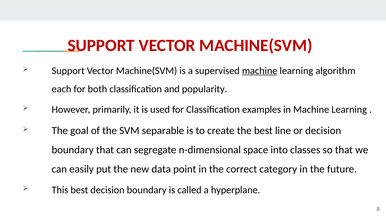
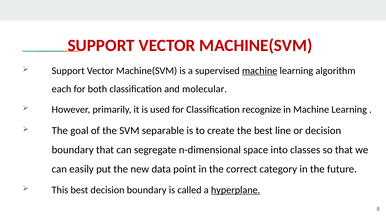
popularity: popularity -> molecular
examples: examples -> recognize
hyperplane underline: none -> present
